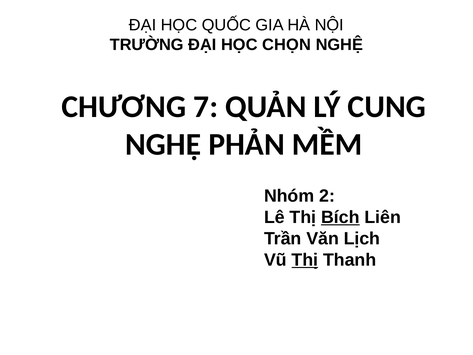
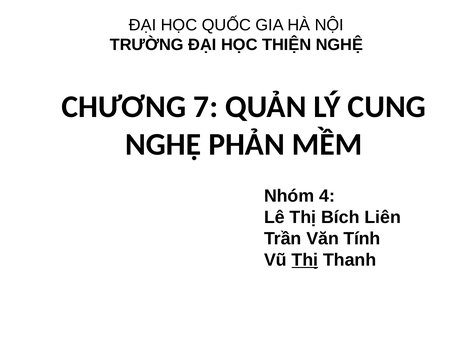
CHỌN: CHỌN -> THIỆN
2: 2 -> 4
Bích underline: present -> none
Lịch: Lịch -> Tính
